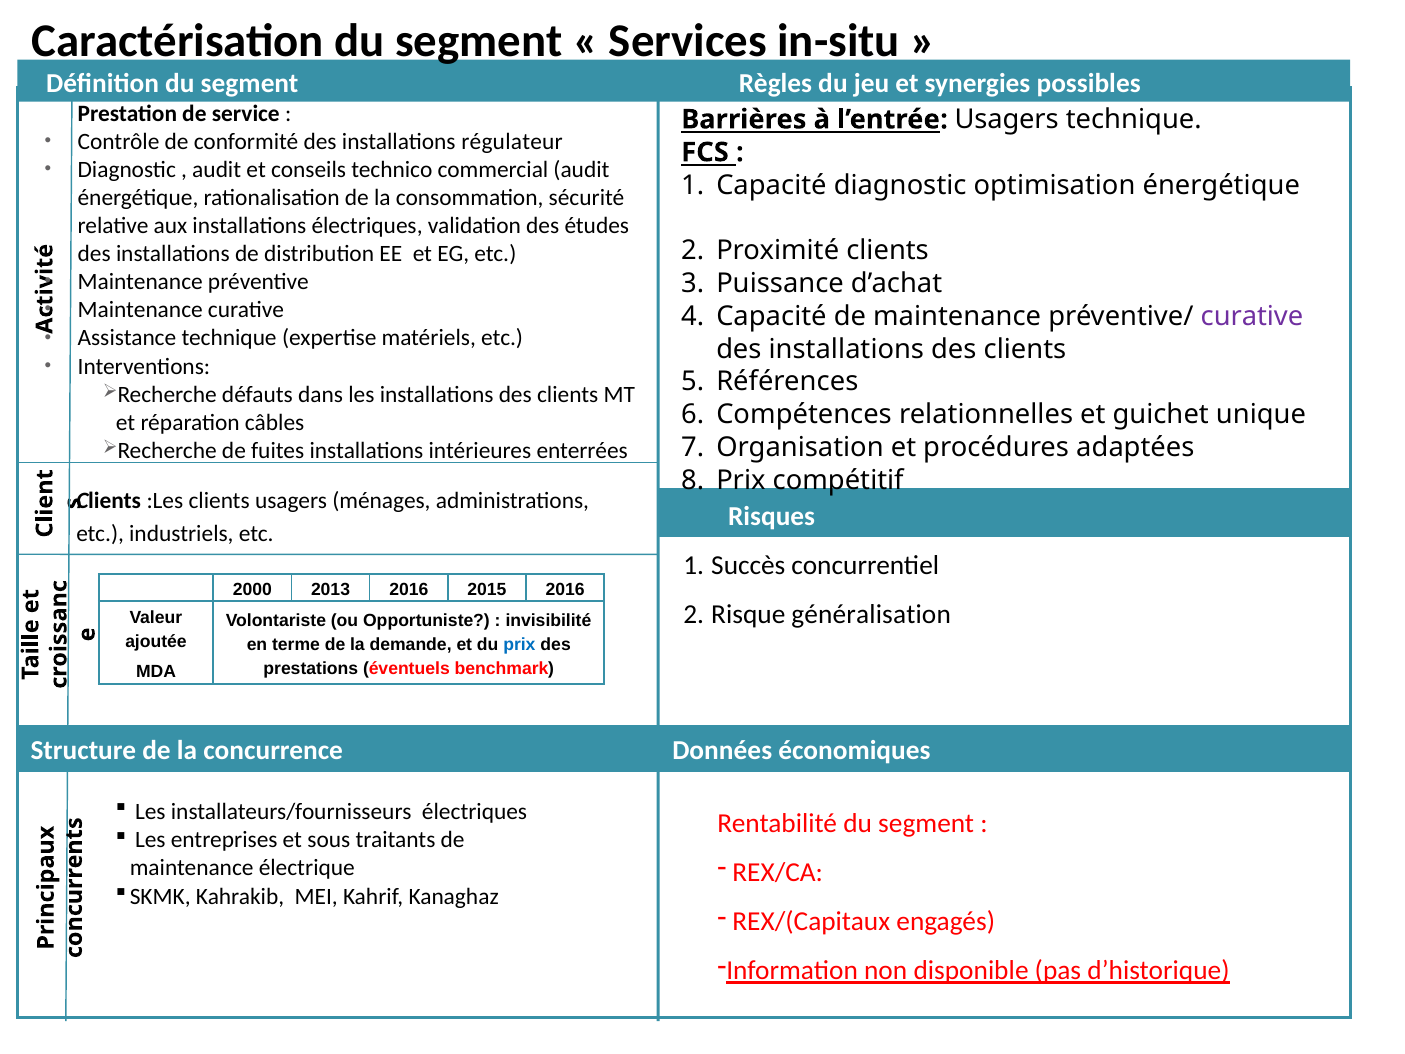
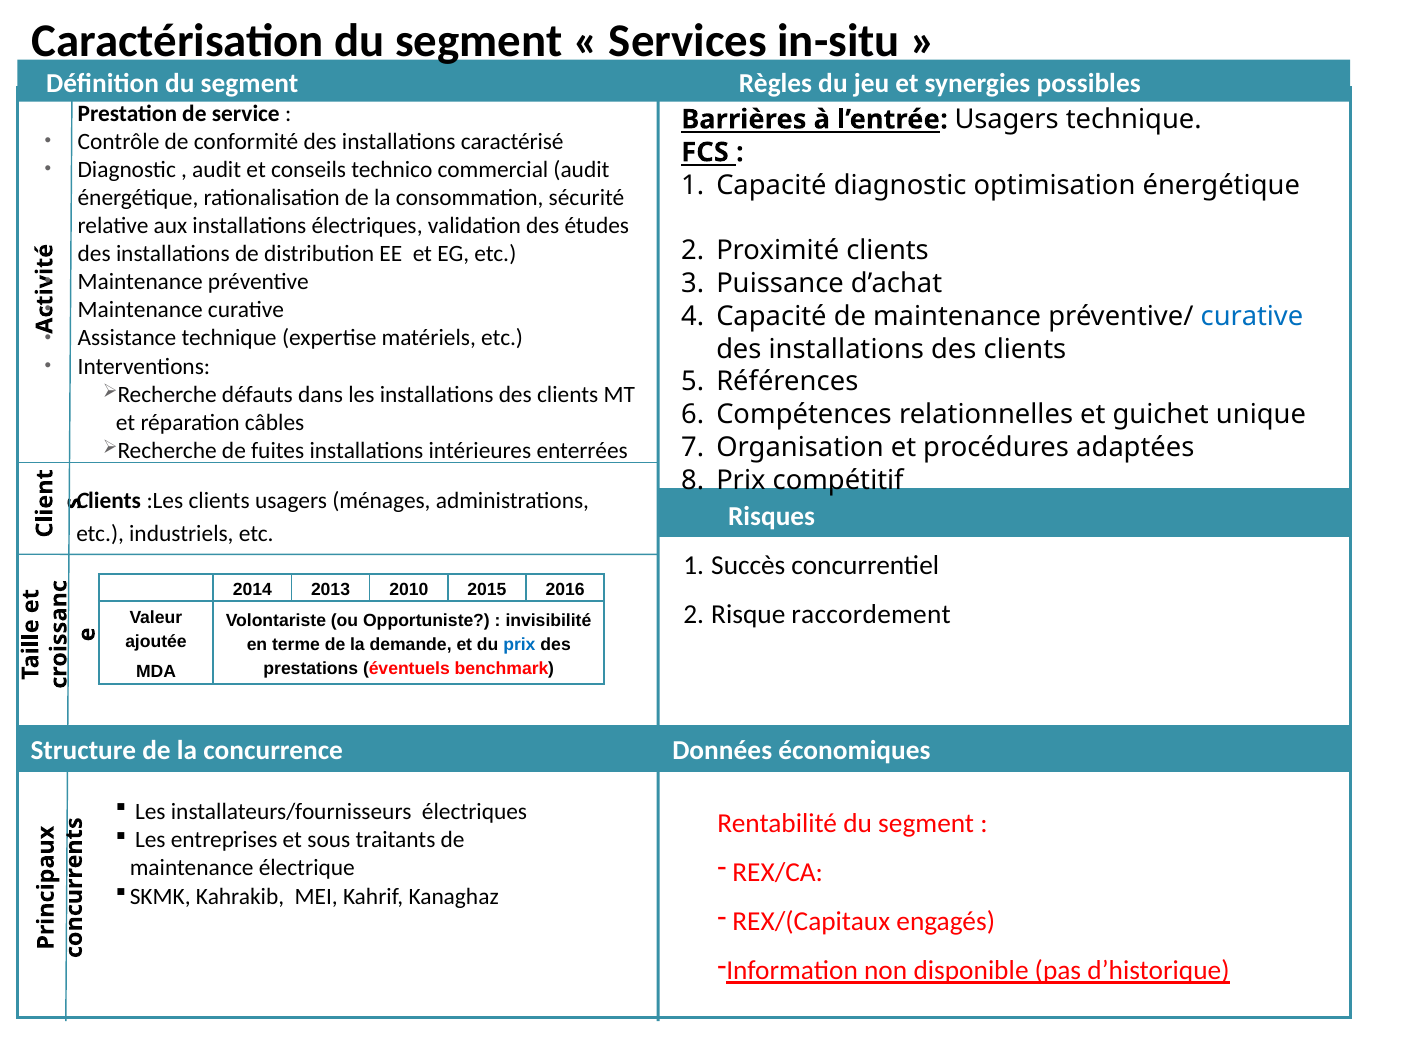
régulateur: régulateur -> caractérisé
curative at (1252, 316) colour: purple -> blue
2000: 2000 -> 2014
2013 2016: 2016 -> 2010
généralisation: généralisation -> raccordement
